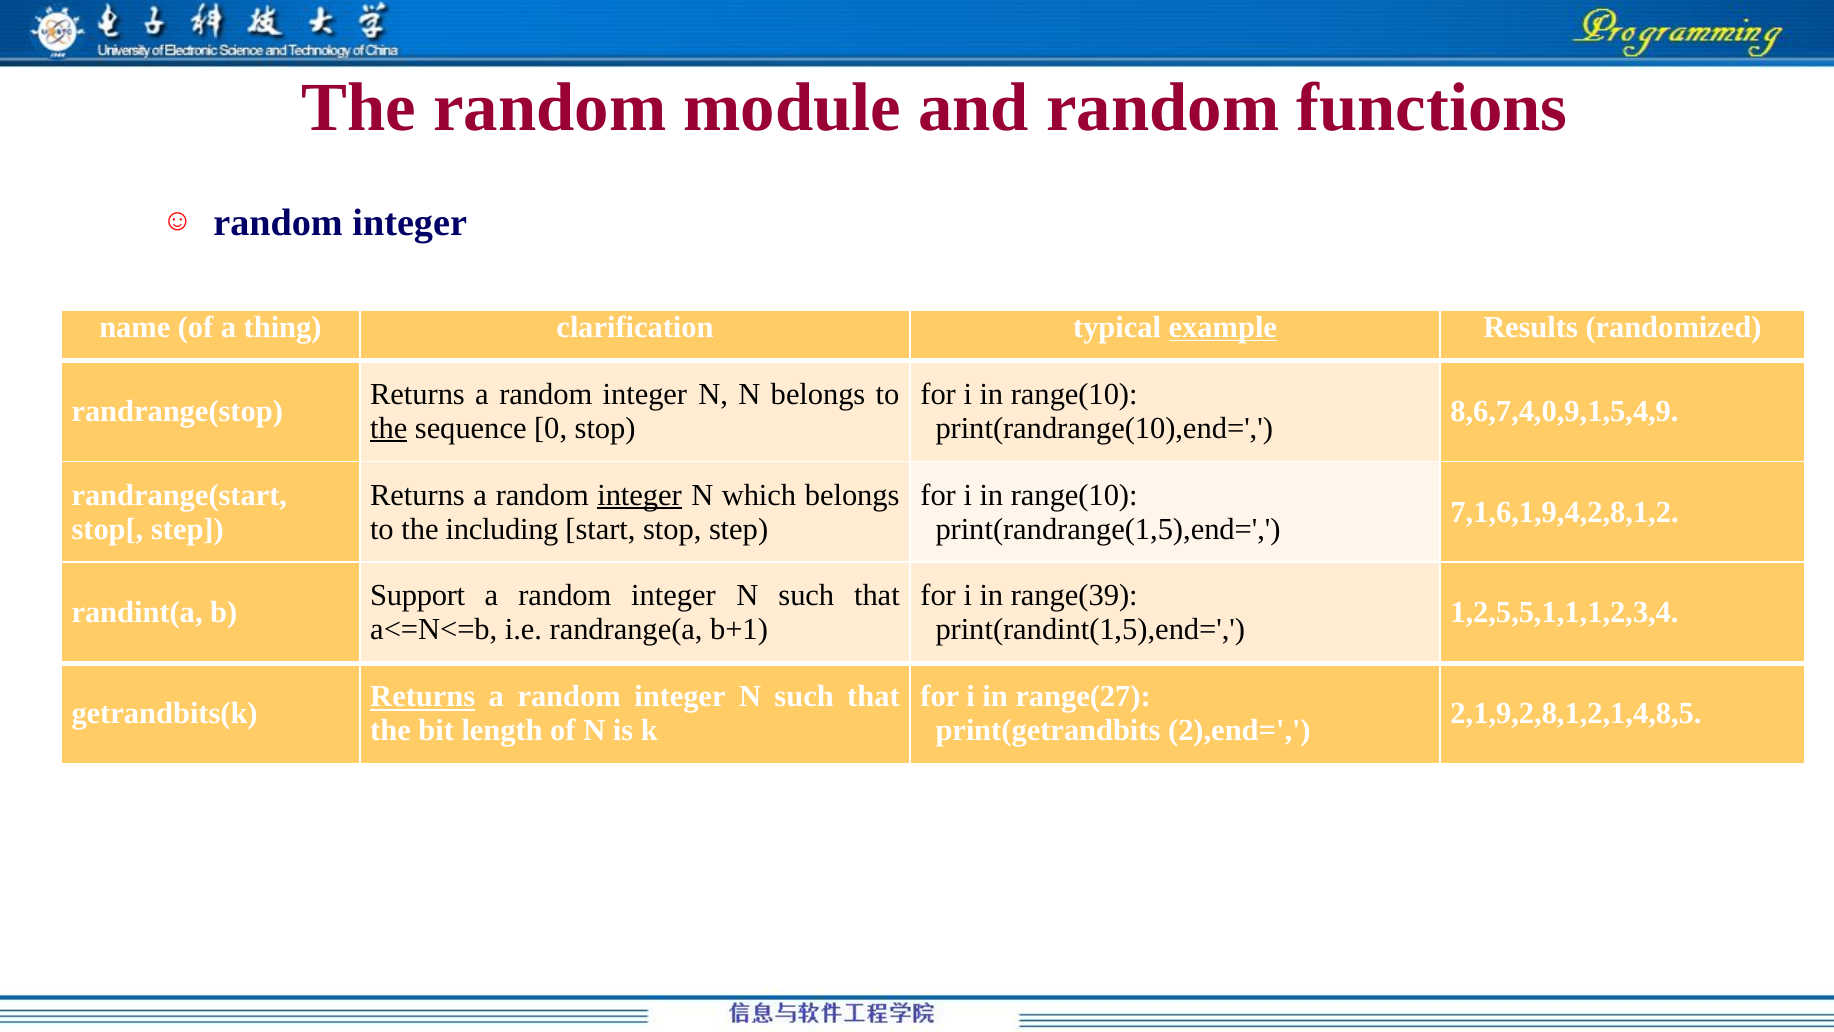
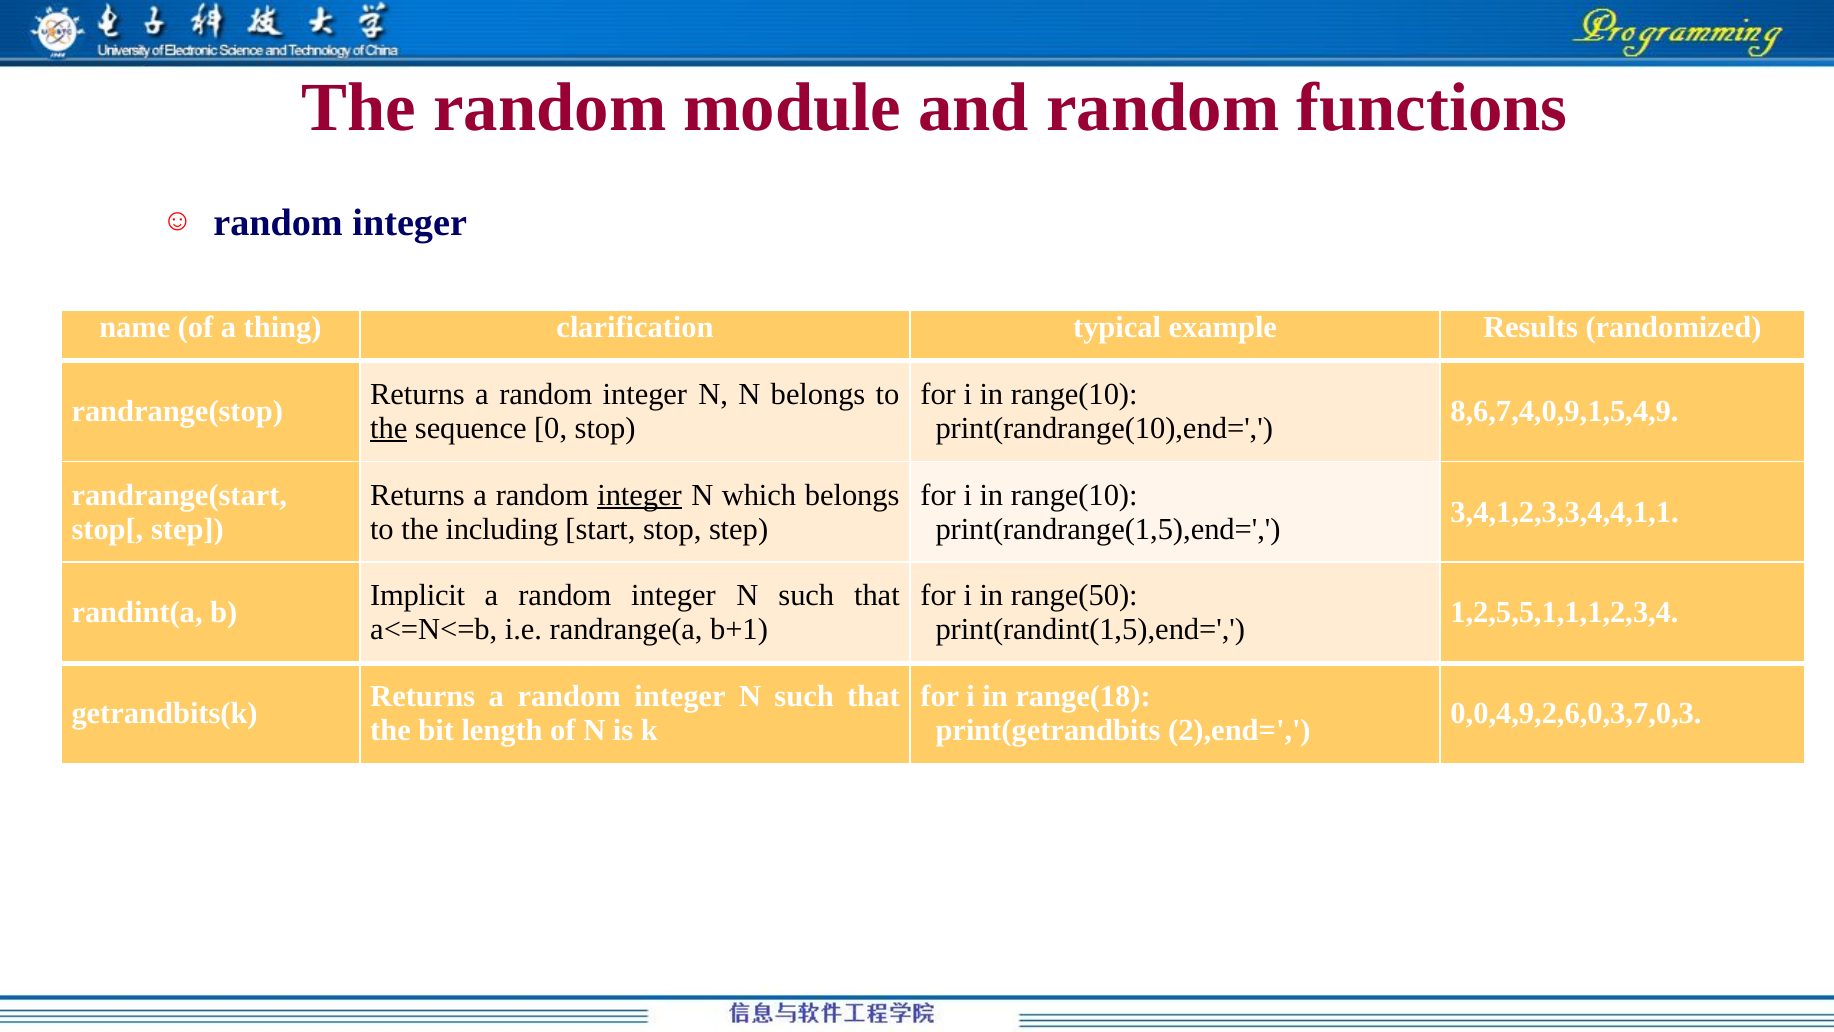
example underline: present -> none
7,1,6,1,9,4,2,8,1,2: 7,1,6,1,9,4,2,8,1,2 -> 3,4,1,2,3,3,4,4,1,1
Support: Support -> Implicit
range(39: range(39 -> range(50
Returns at (423, 697) underline: present -> none
range(27: range(27 -> range(18
2,1,9,2,8,1,2,1,4,8,5: 2,1,9,2,8,1,2,1,4,8,5 -> 0,0,4,9,2,6,0,3,7,0,3
